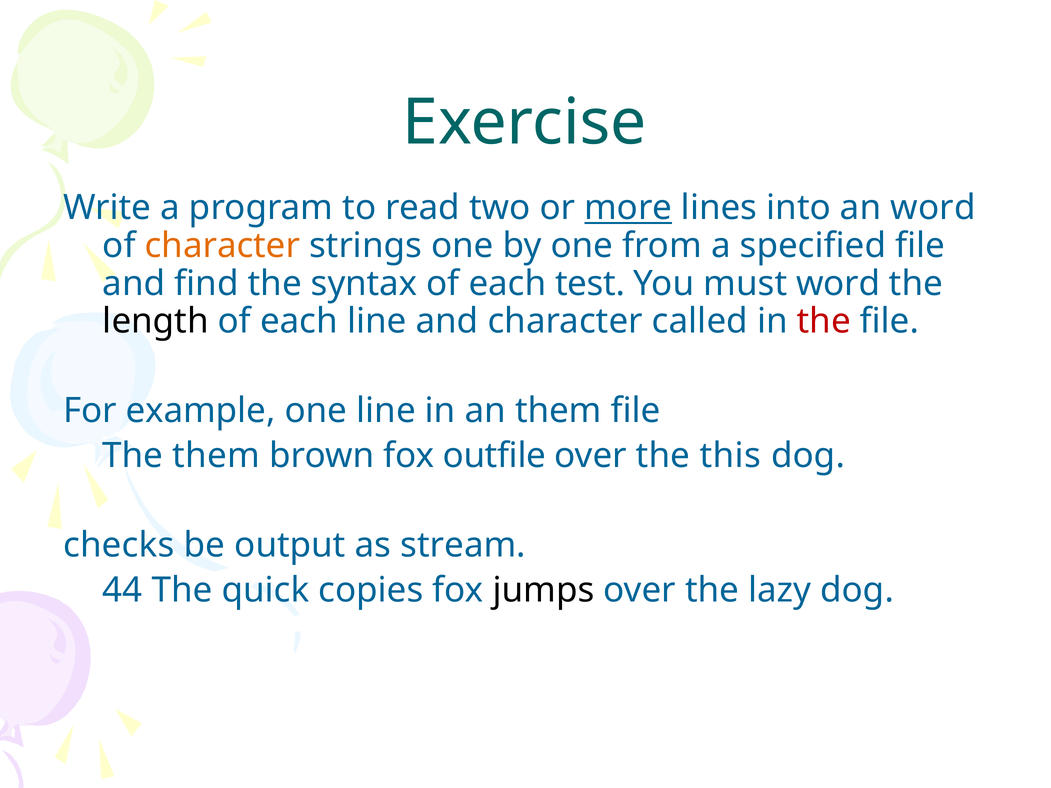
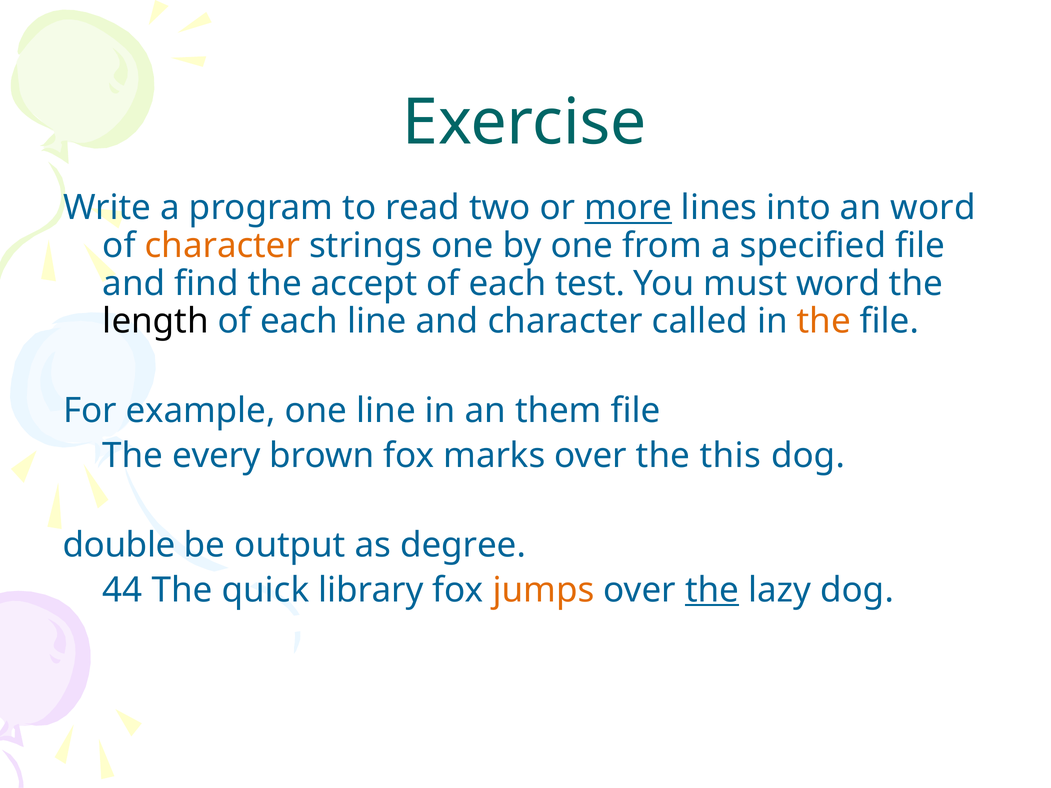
syntax: syntax -> accept
the at (824, 321) colour: red -> orange
The them: them -> every
outfile: outfile -> marks
checks: checks -> double
stream: stream -> degree
copies: copies -> library
jumps colour: black -> orange
the at (712, 590) underline: none -> present
